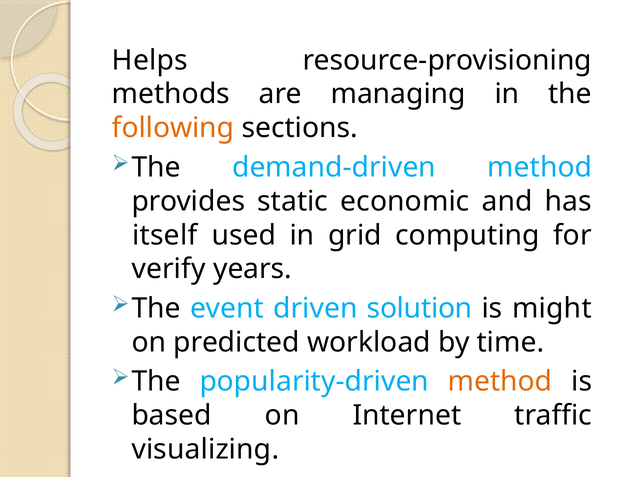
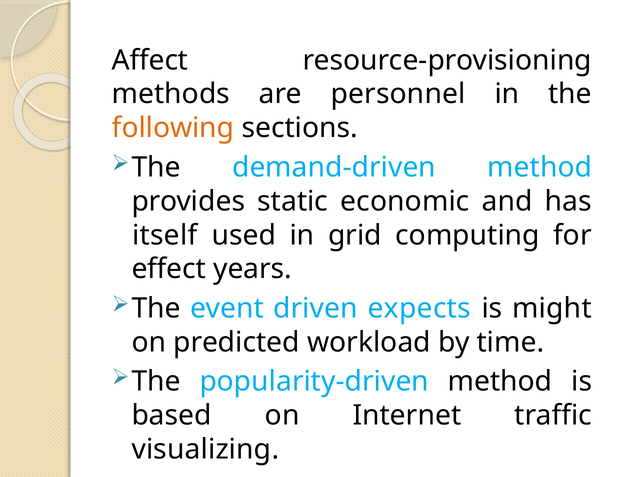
Helps: Helps -> Affect
managing: managing -> personnel
verify: verify -> effect
solution: solution -> expects
method at (500, 382) colour: orange -> black
